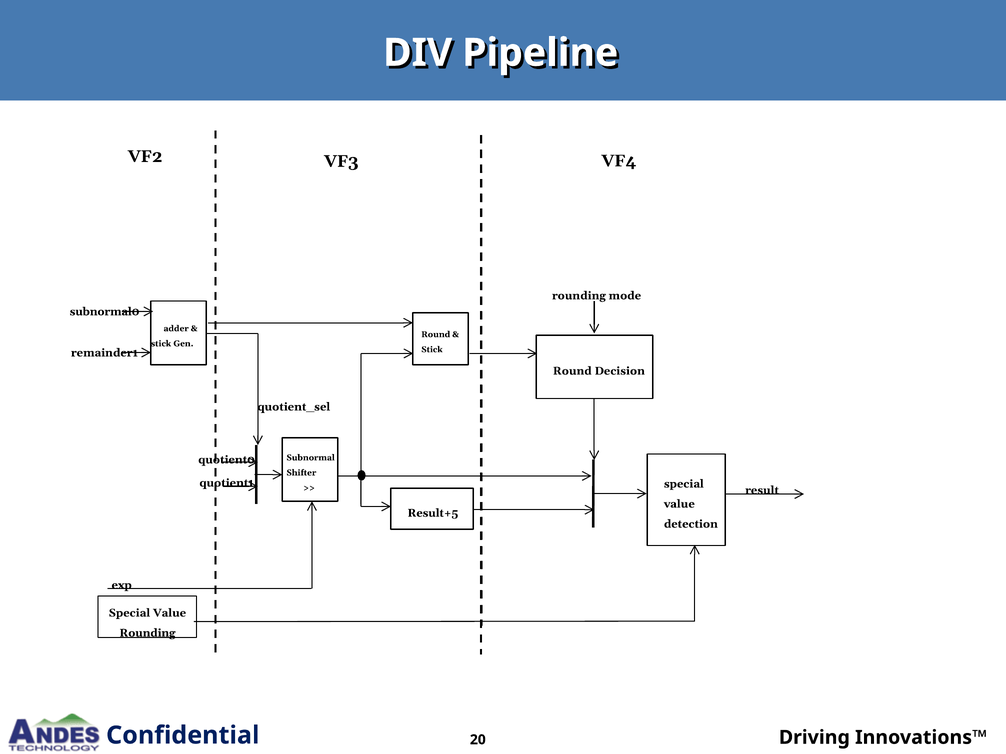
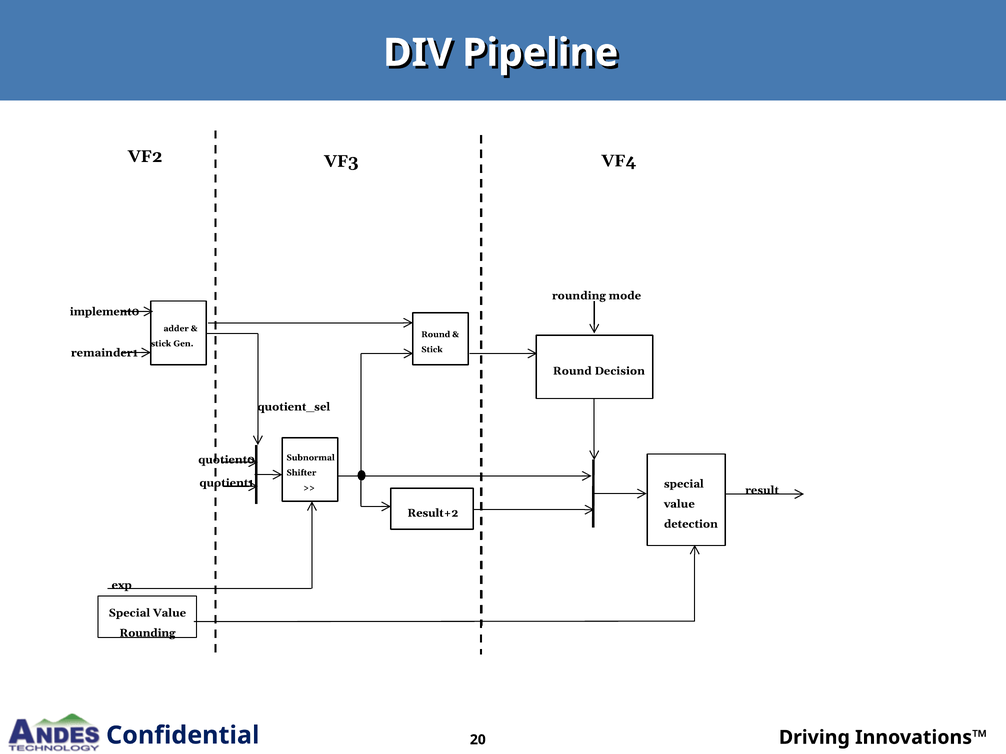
subnormal0: subnormal0 -> implement0
Result+5: Result+5 -> Result+2
